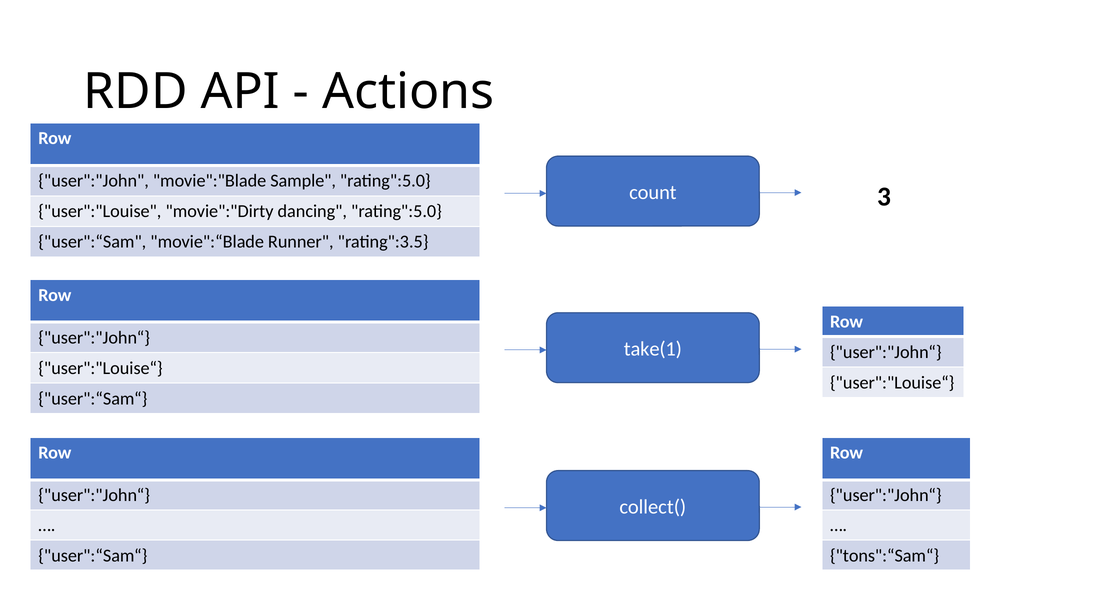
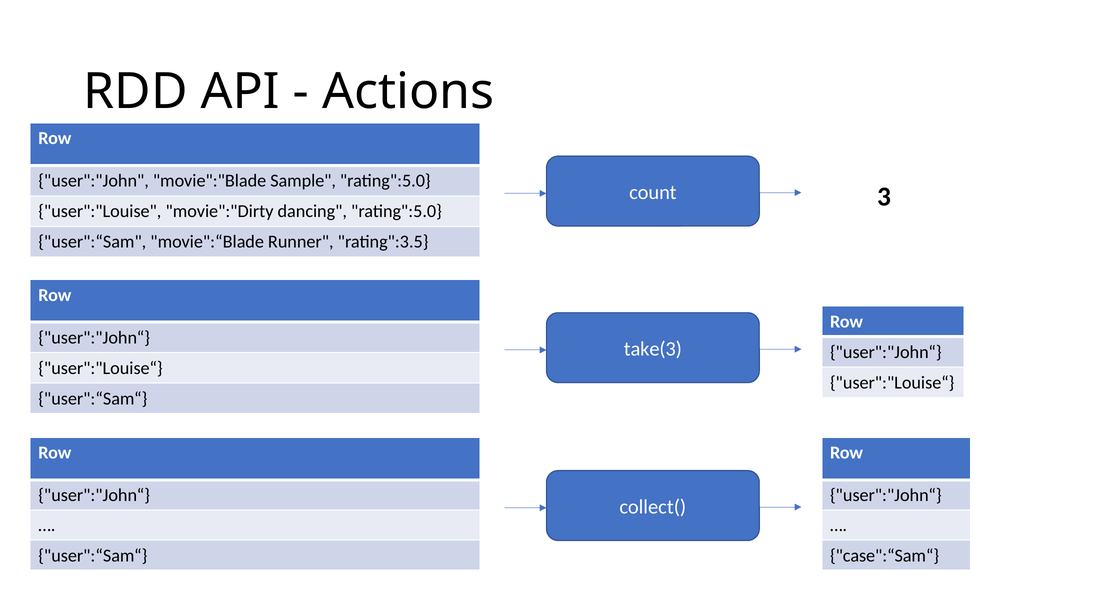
take(1: take(1 -> take(3
tons":“Sam“: tons":“Sam“ -> case":“Sam“
